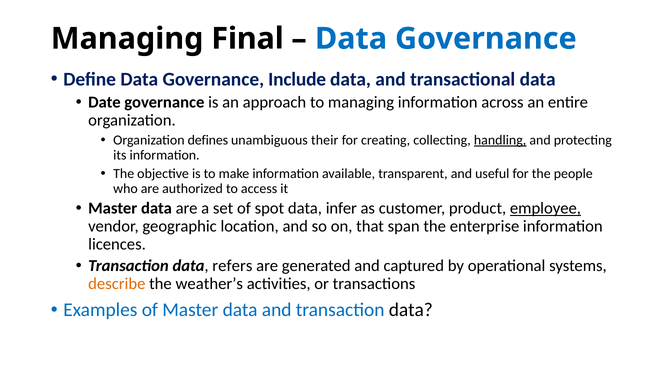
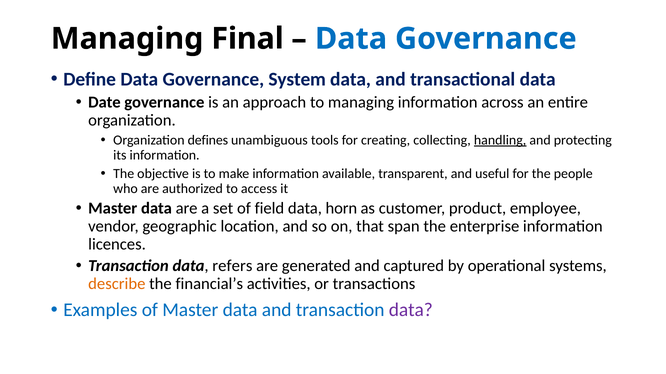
Include: Include -> System
their: their -> tools
spot: spot -> field
infer: infer -> horn
employee underline: present -> none
weather’s: weather’s -> financial’s
data at (411, 310) colour: black -> purple
